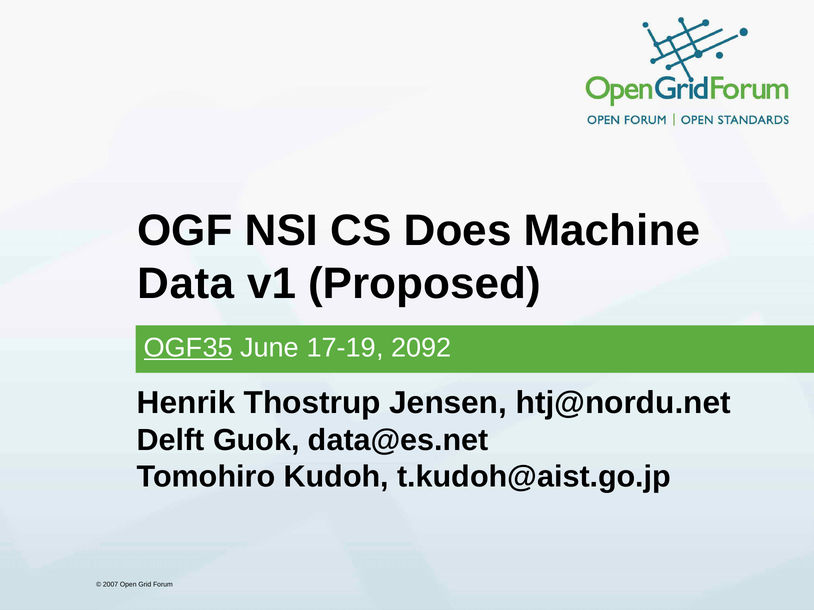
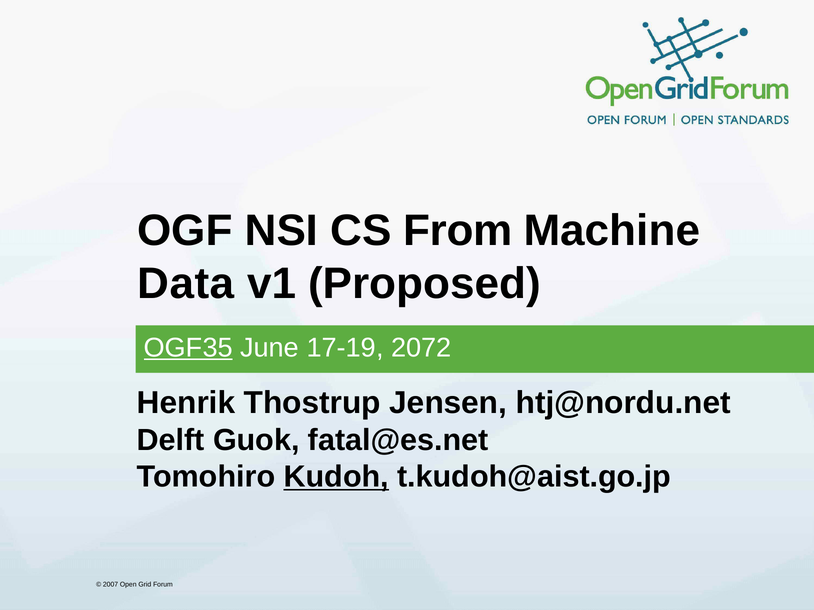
Does: Does -> From
2092: 2092 -> 2072
data@es.net: data@es.net -> fatal@es.net
Kudoh underline: none -> present
